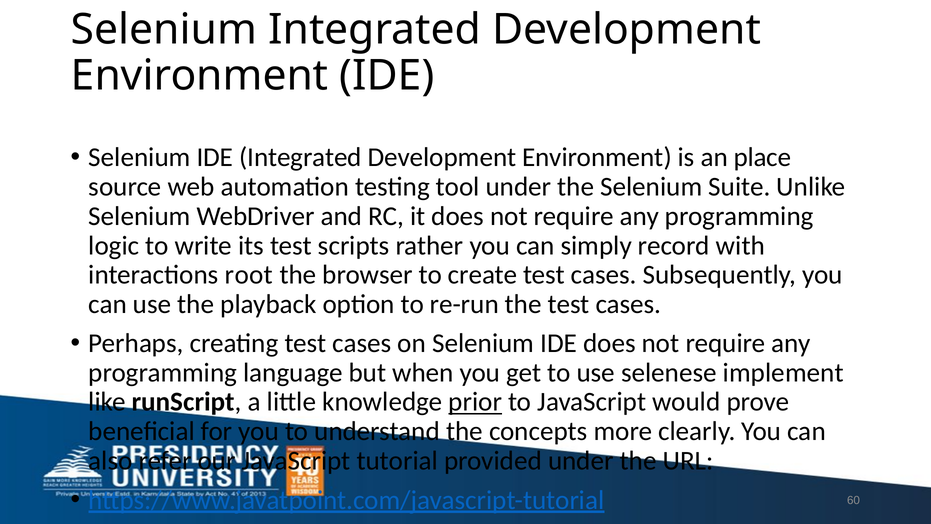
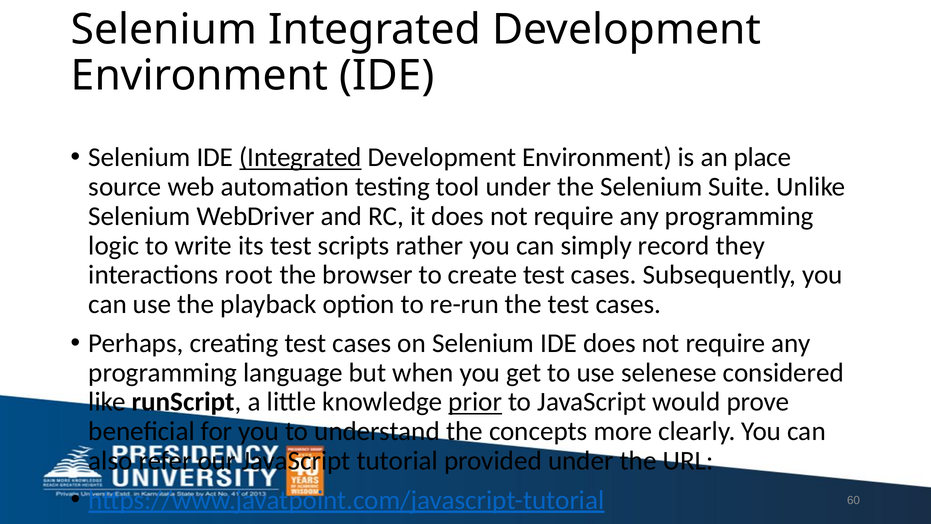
Integrated at (301, 157) underline: none -> present
with: with -> they
implement: implement -> considered
